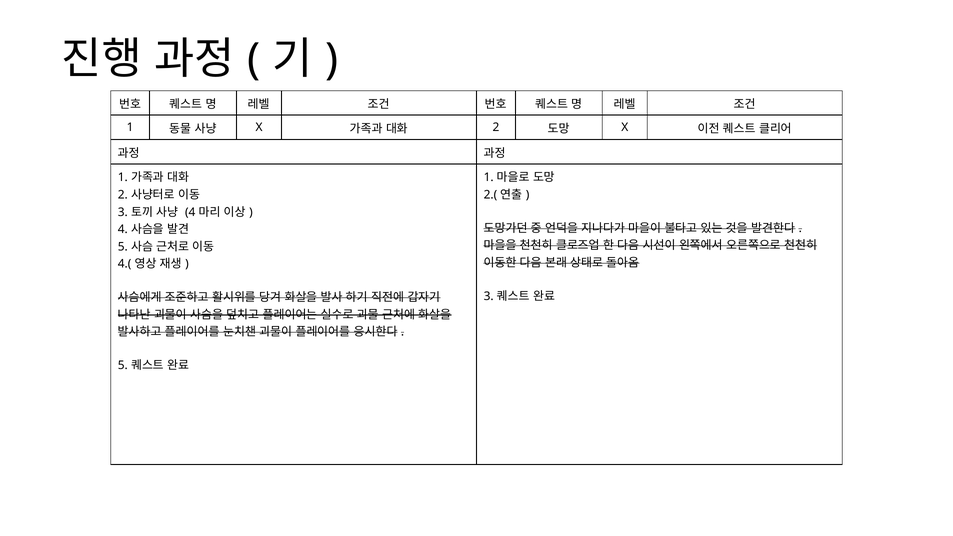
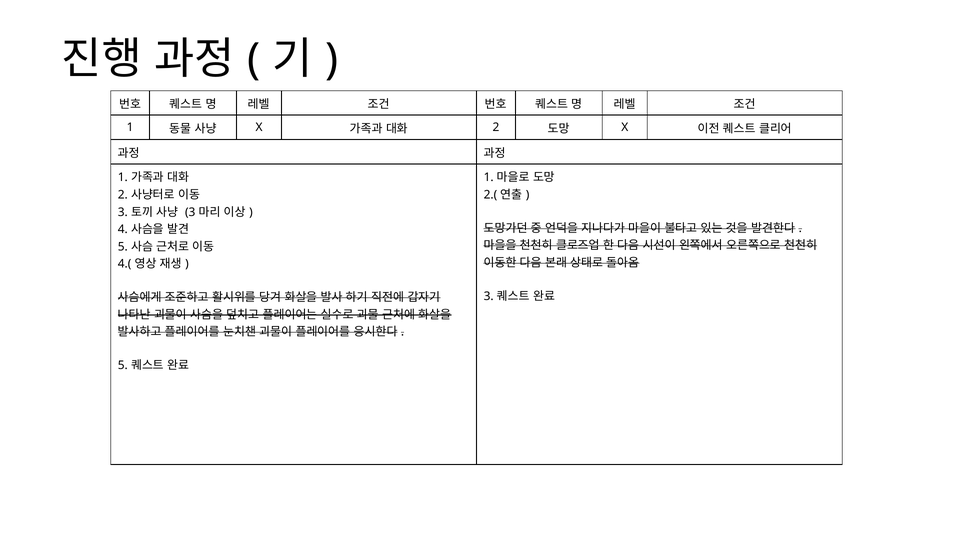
4 at (190, 212): 4 -> 3
